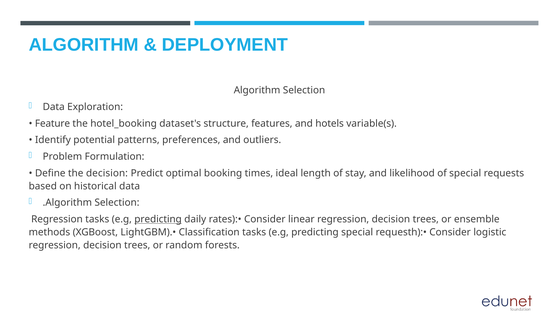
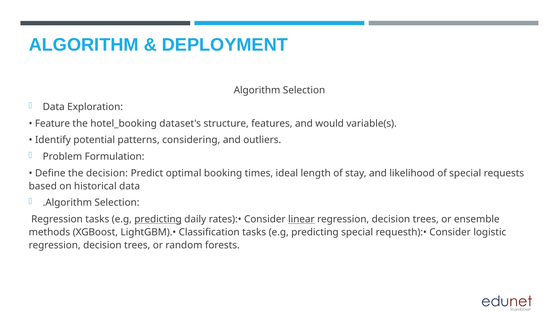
hotels: hotels -> would
preferences: preferences -> considering
linear underline: none -> present
